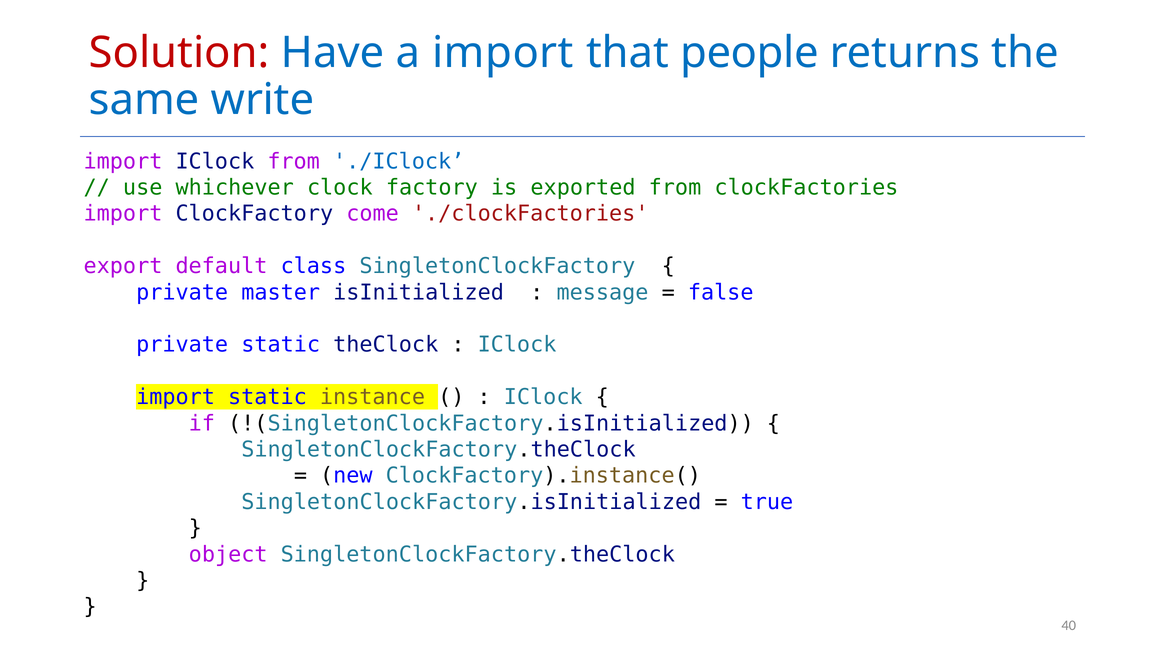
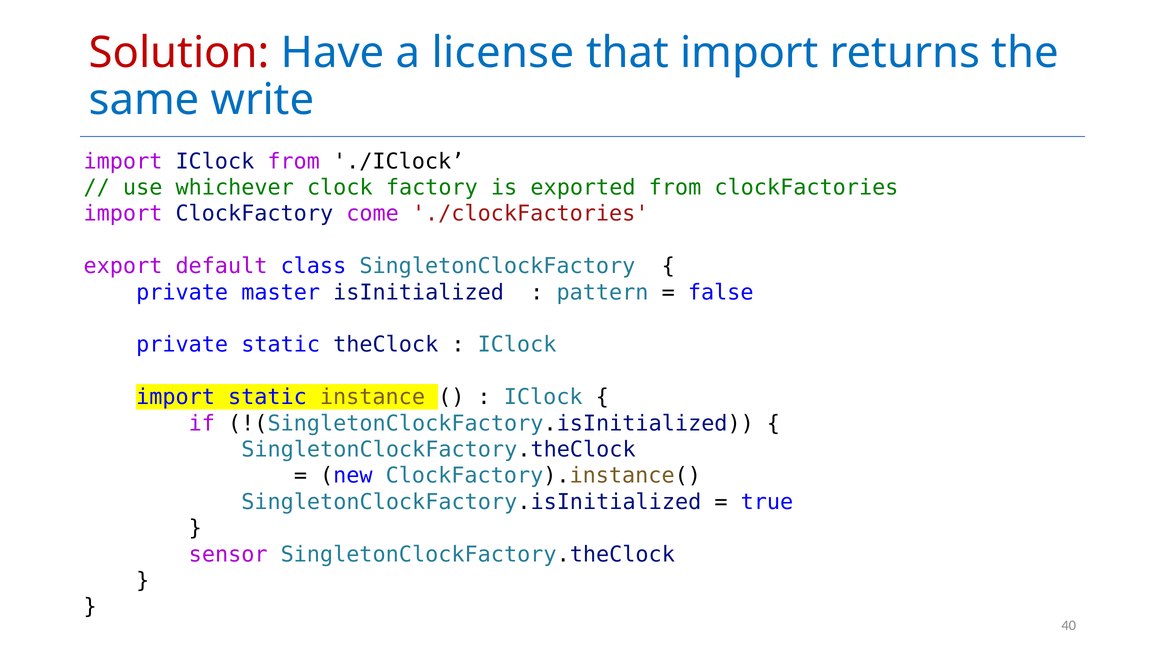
a import: import -> license
that people: people -> import
./IClock colour: blue -> black
message: message -> pattern
object: object -> sensor
